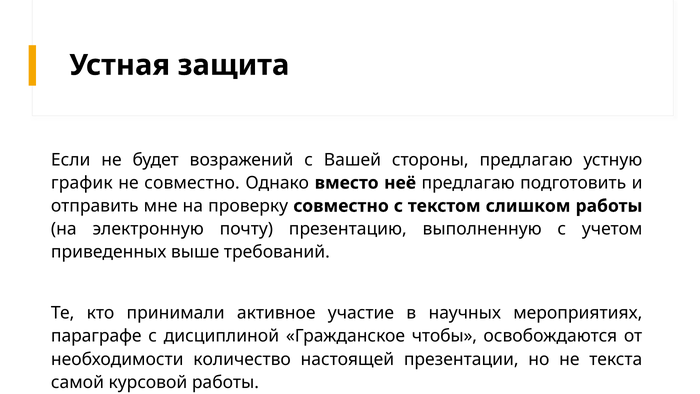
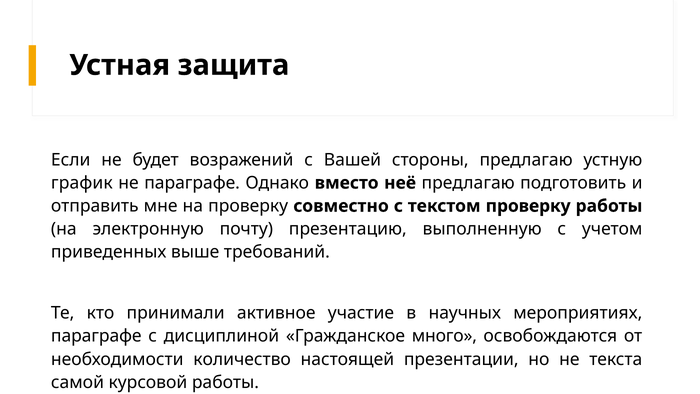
не совместно: совместно -> параграфе
текстом слишком: слишком -> проверку
чтобы: чтобы -> много
